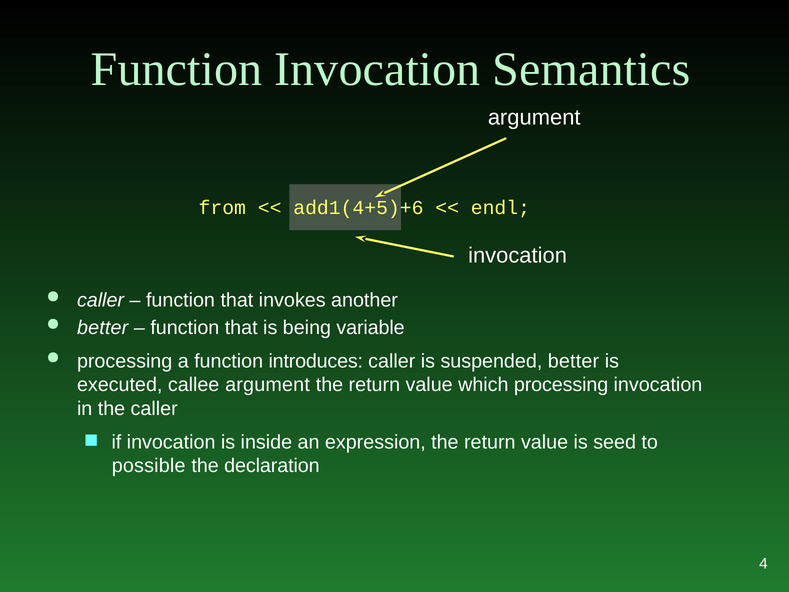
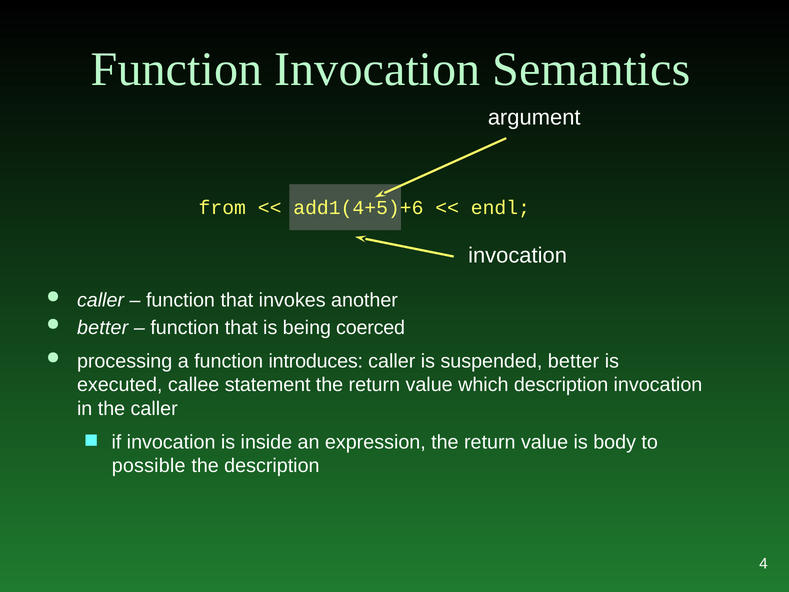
variable: variable -> coerced
callee argument: argument -> statement
which processing: processing -> description
seed: seed -> body
the declaration: declaration -> description
